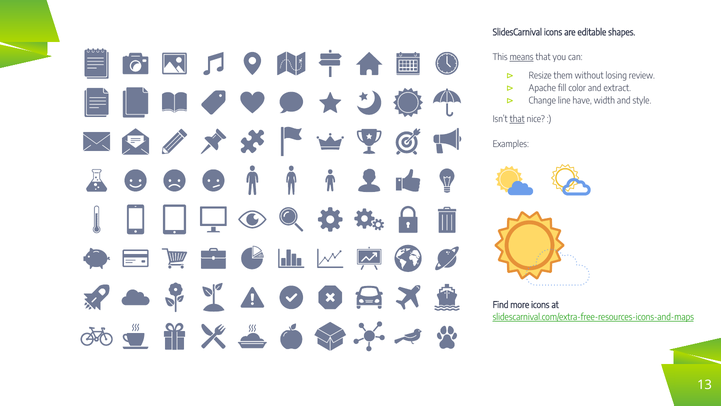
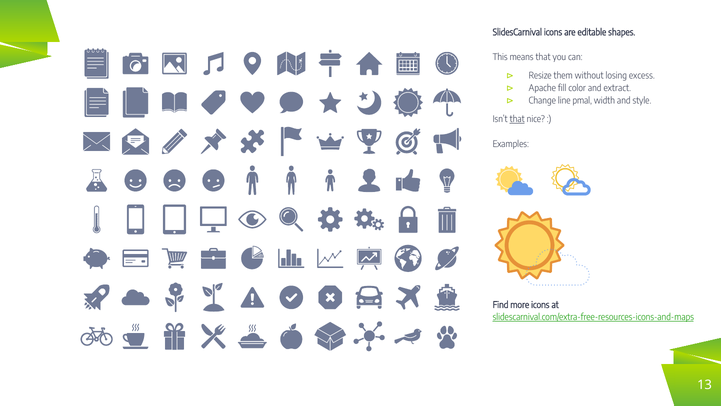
means underline: present -> none
review: review -> excess
have: have -> pmal
